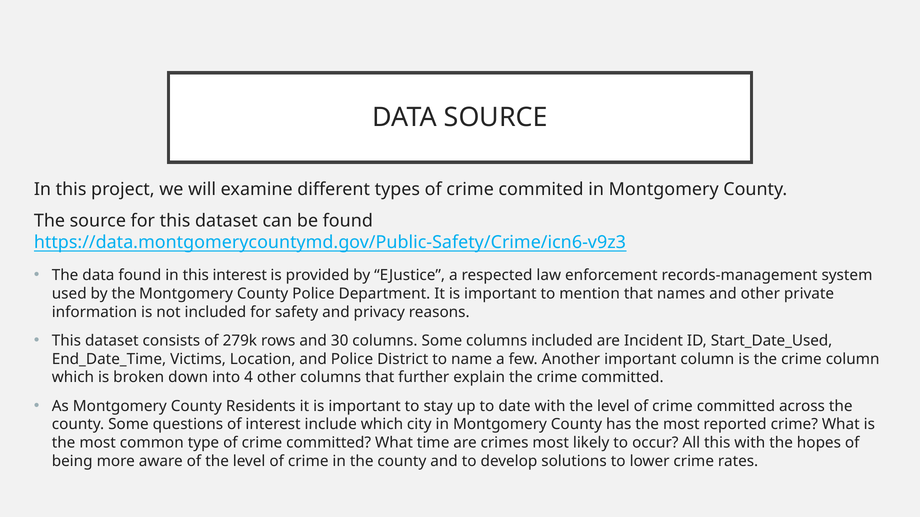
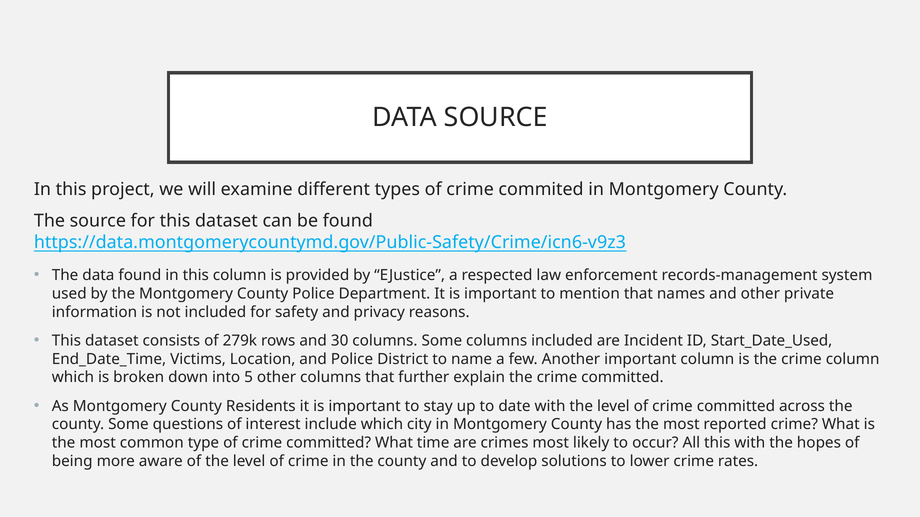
this interest: interest -> column
4: 4 -> 5
